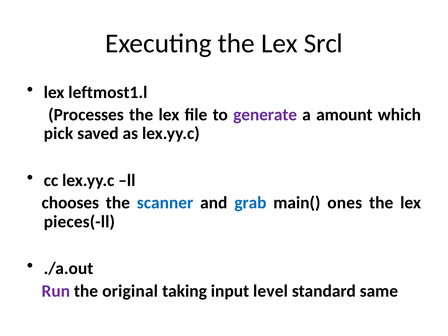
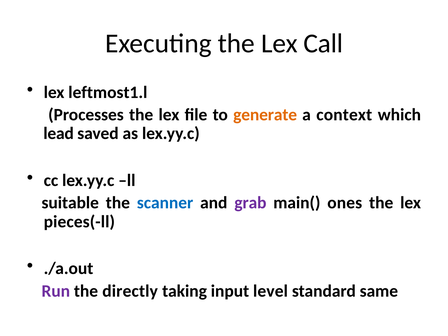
Srcl: Srcl -> Call
generate colour: purple -> orange
amount: amount -> context
pick: pick -> lead
chooses: chooses -> suitable
grab colour: blue -> purple
original: original -> directly
